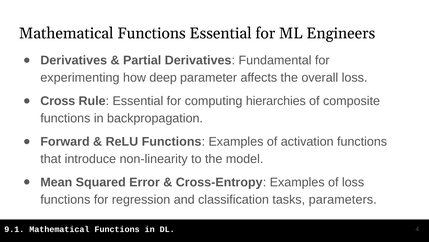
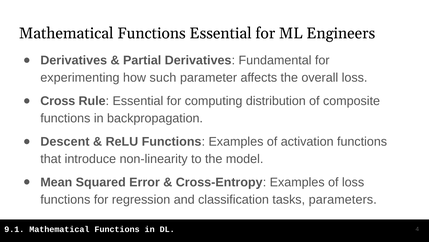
deep: deep -> such
hierarchies: hierarchies -> distribution
Forward: Forward -> Descent
